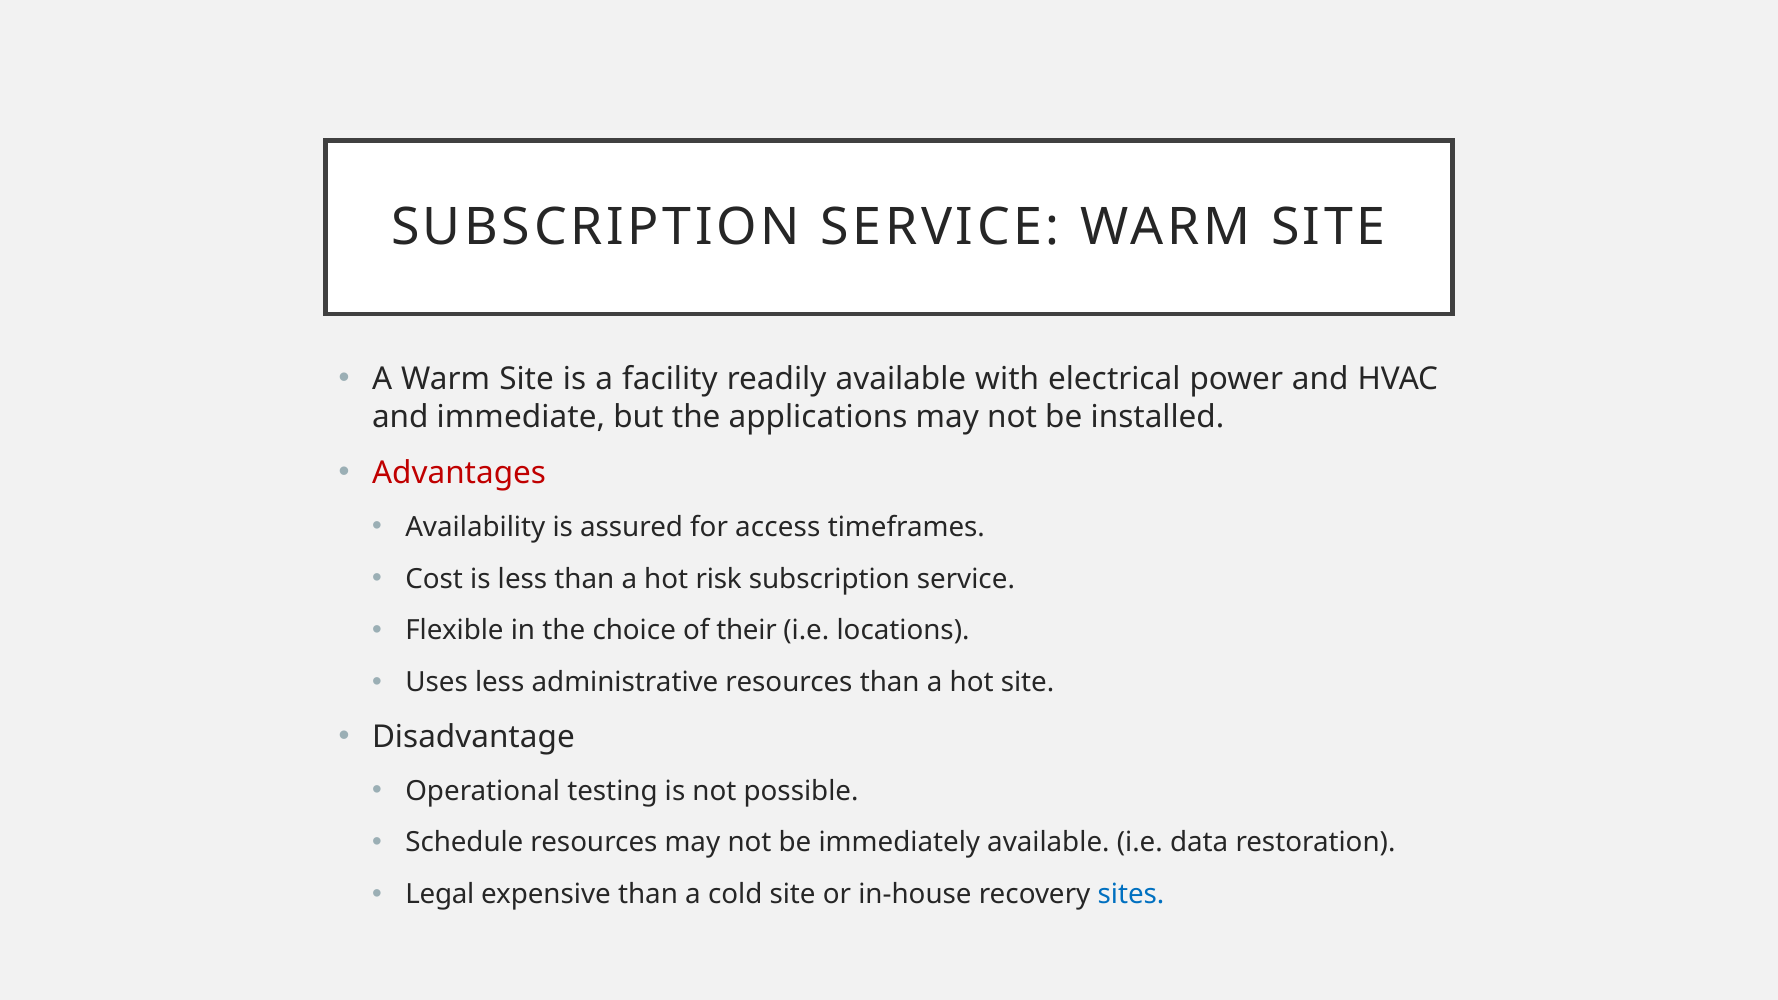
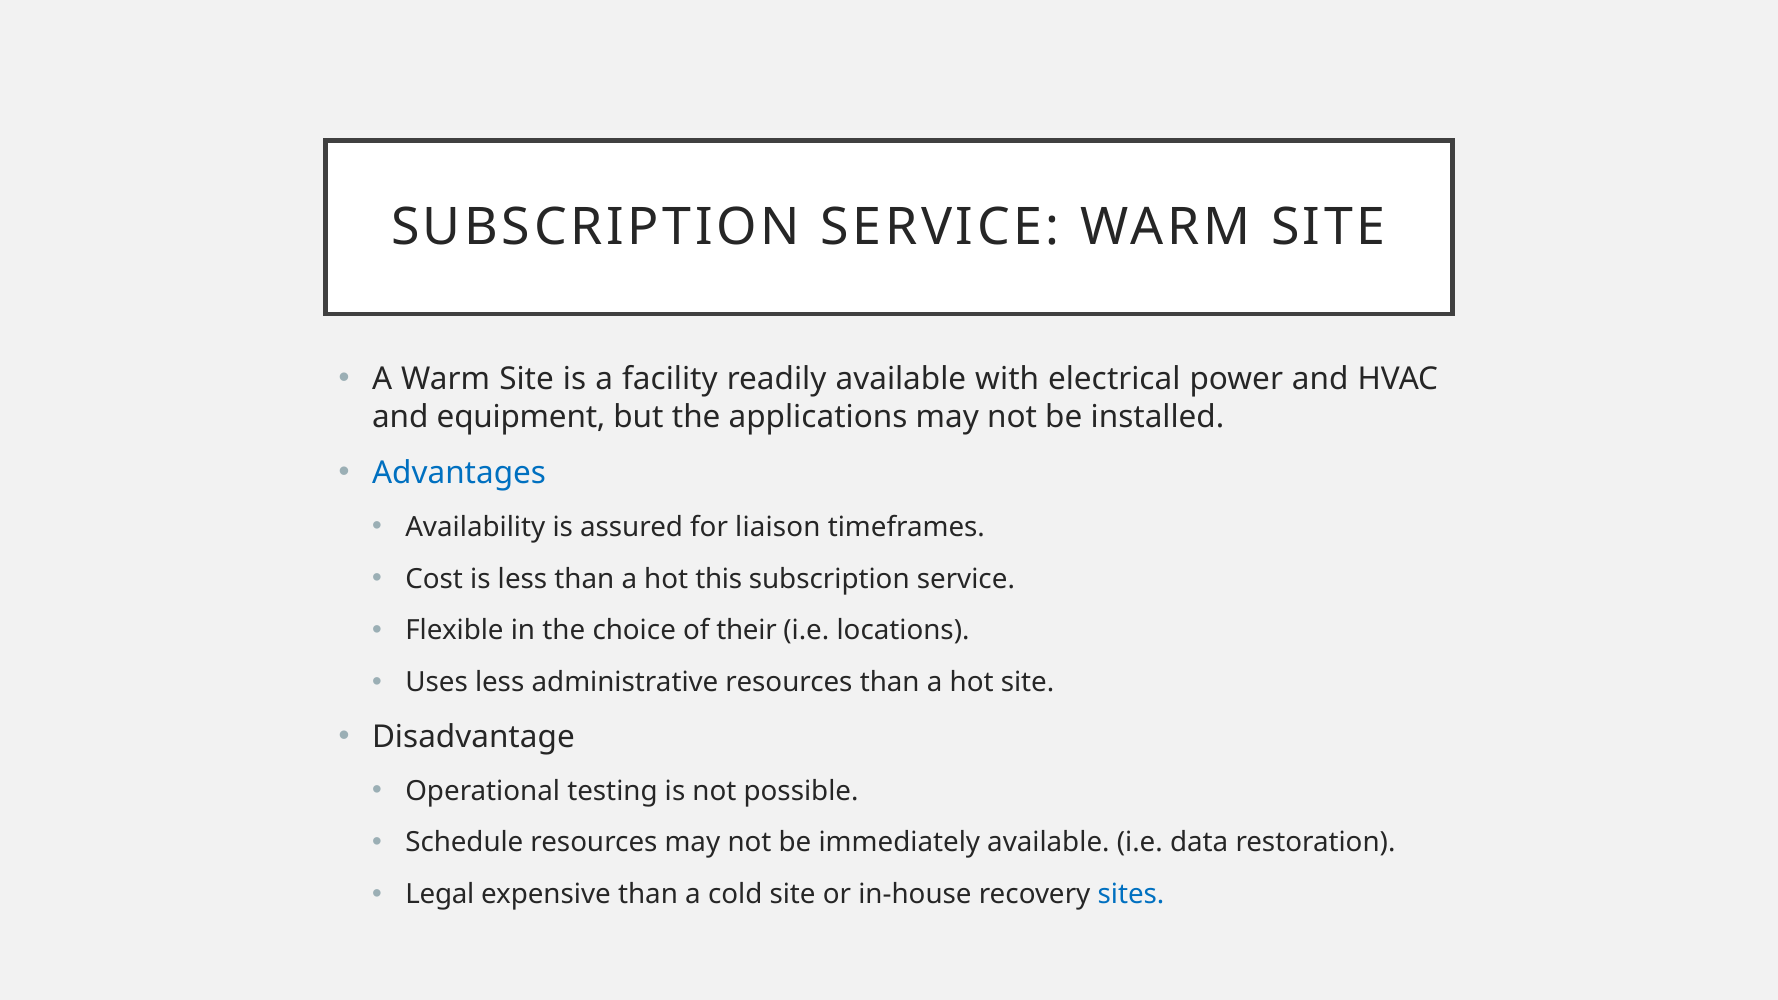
immediate: immediate -> equipment
Advantages colour: red -> blue
access: access -> liaison
risk: risk -> this
